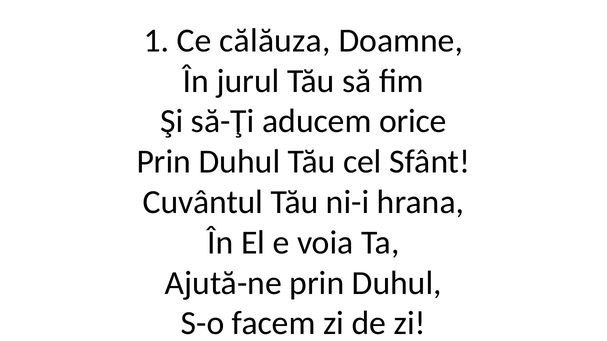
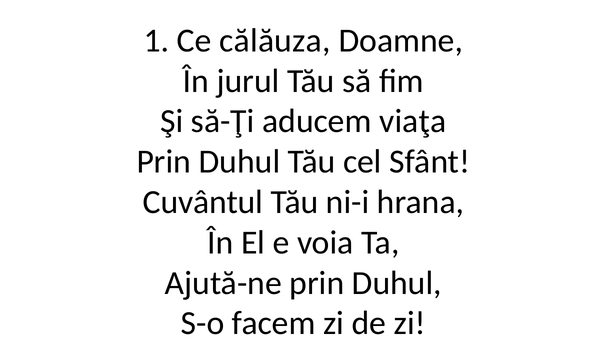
orice: orice -> viaţa
